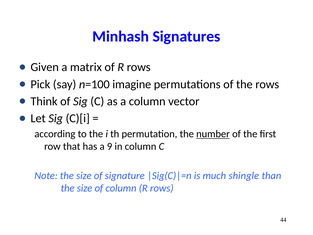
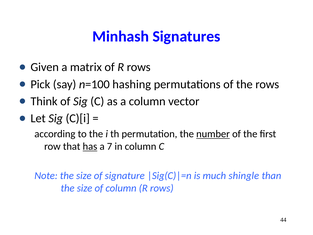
imagine: imagine -> hashing
has underline: none -> present
9: 9 -> 7
